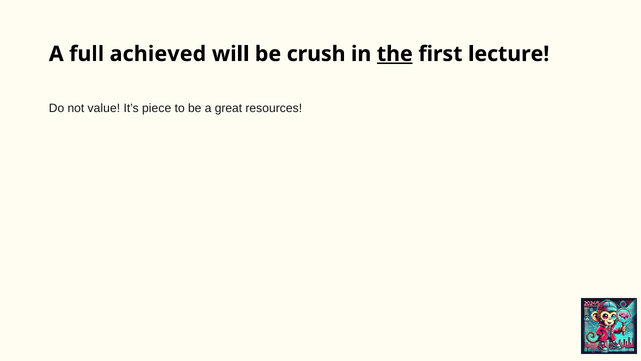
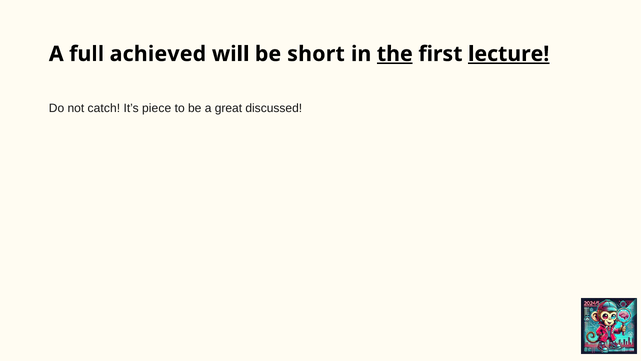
crush: crush -> short
lecture underline: none -> present
value: value -> catch
resources: resources -> discussed
